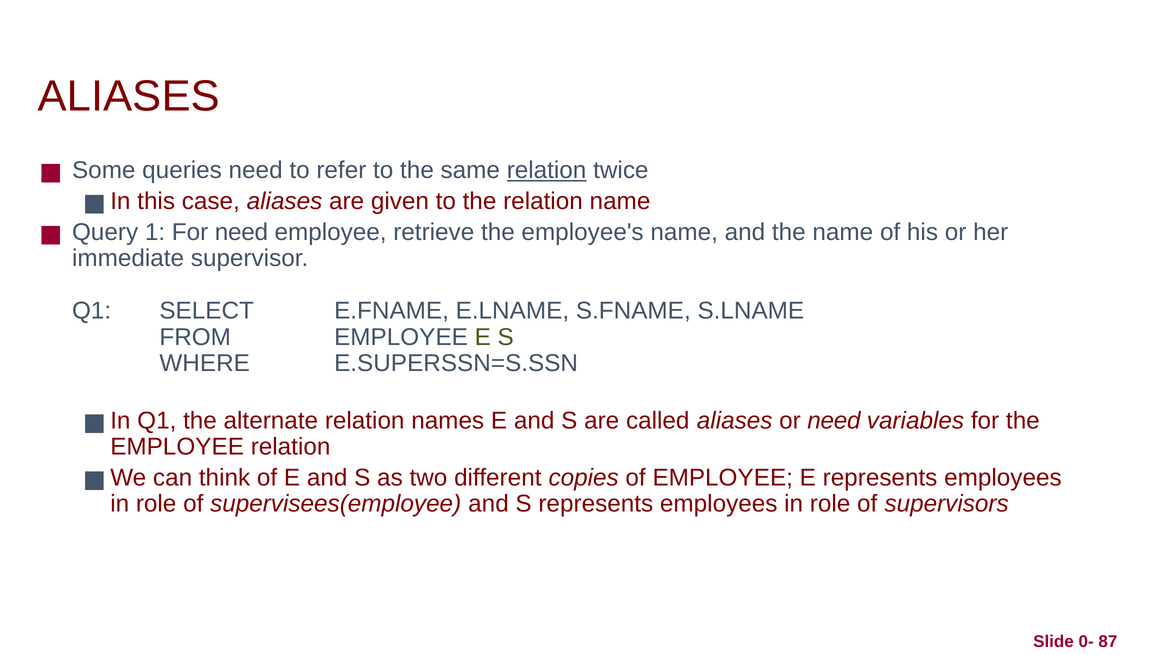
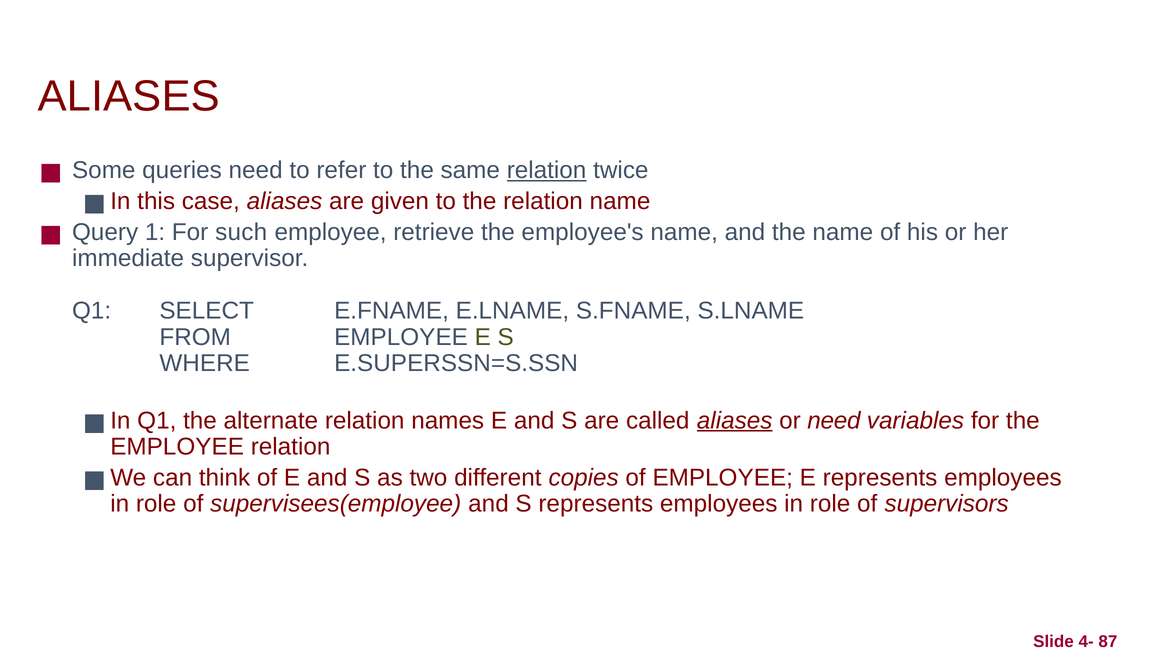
For need: need -> such
aliases at (735, 421) underline: none -> present
0-: 0- -> 4-
